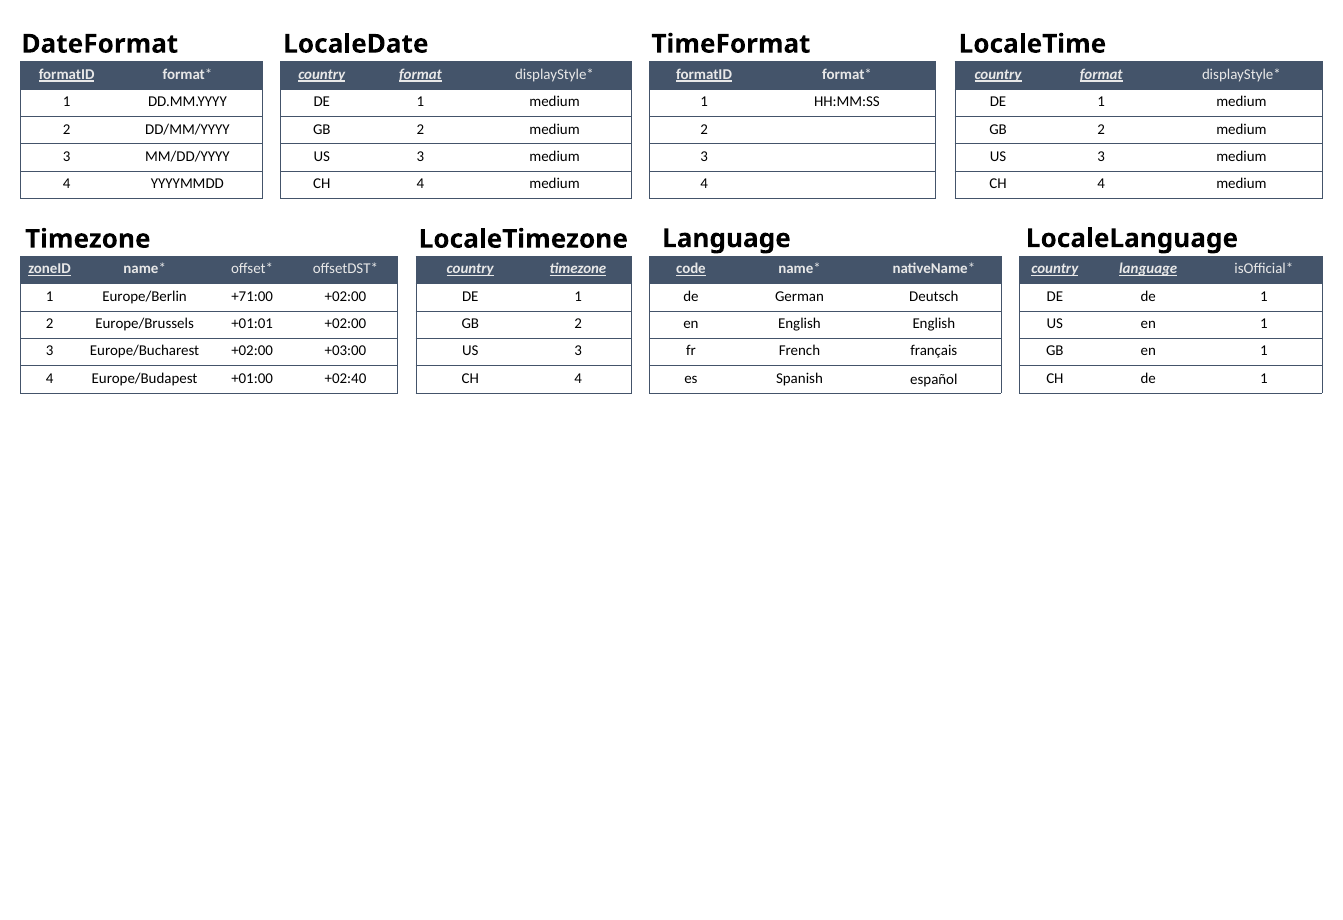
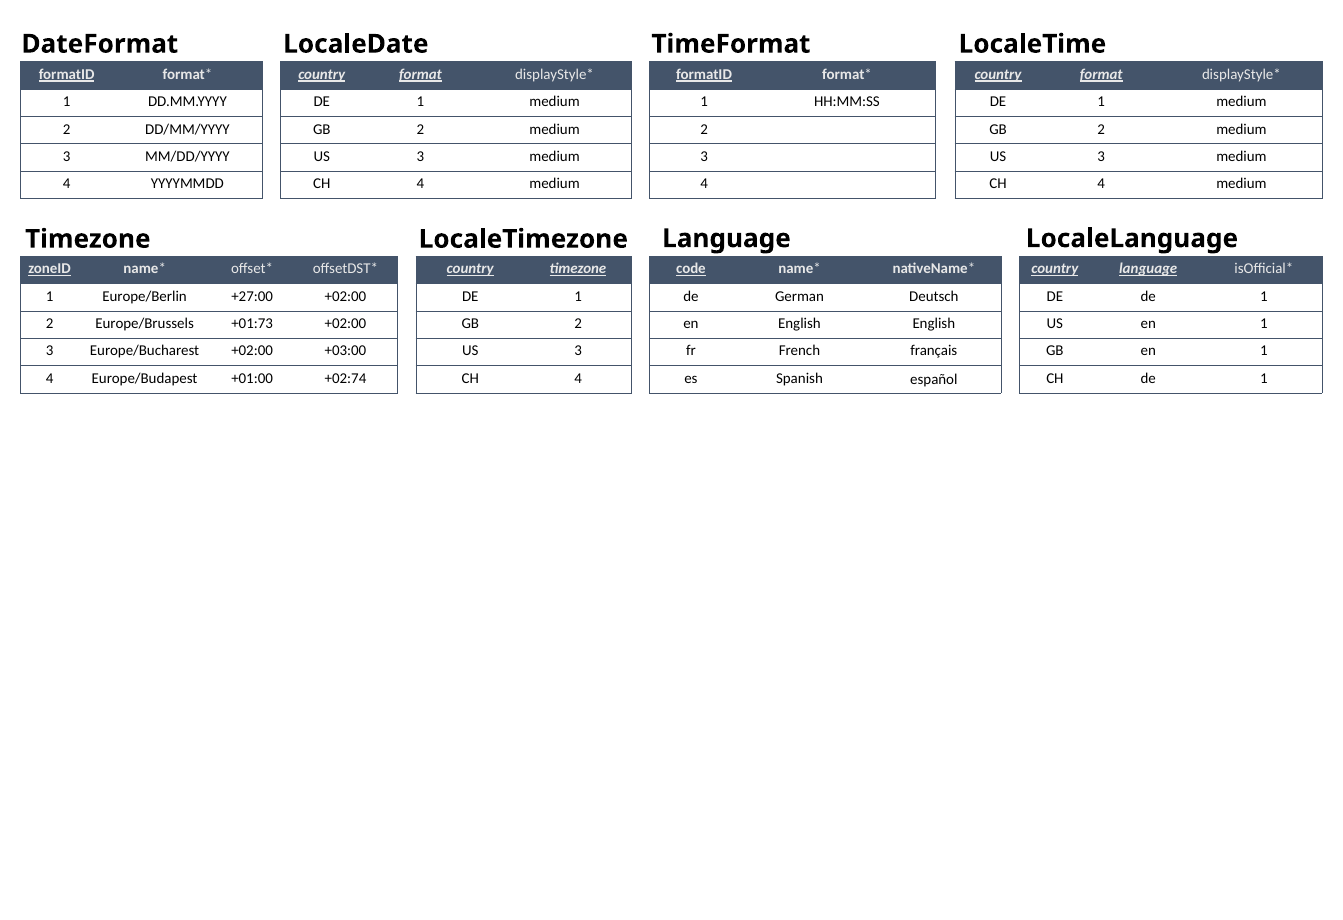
+71:00: +71:00 -> +27:00
+01:01: +01:01 -> +01:73
+02:40: +02:40 -> +02:74
